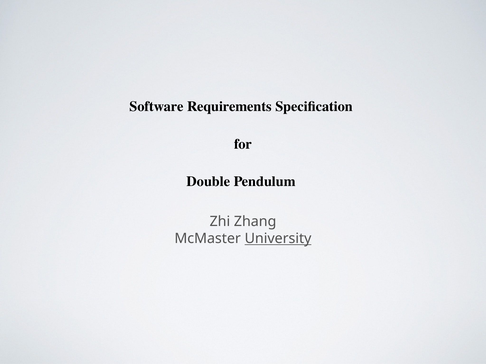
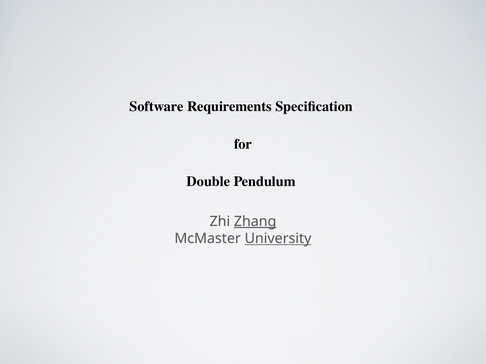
Zhang underline: none -> present
